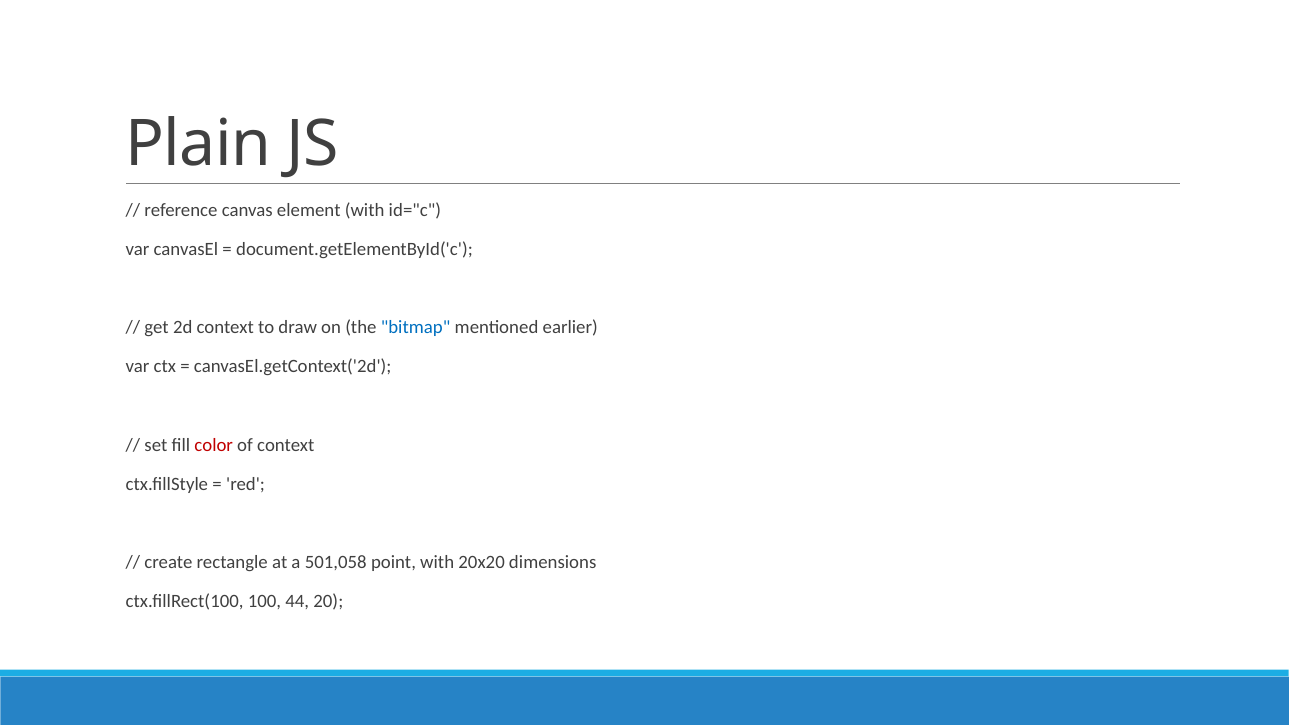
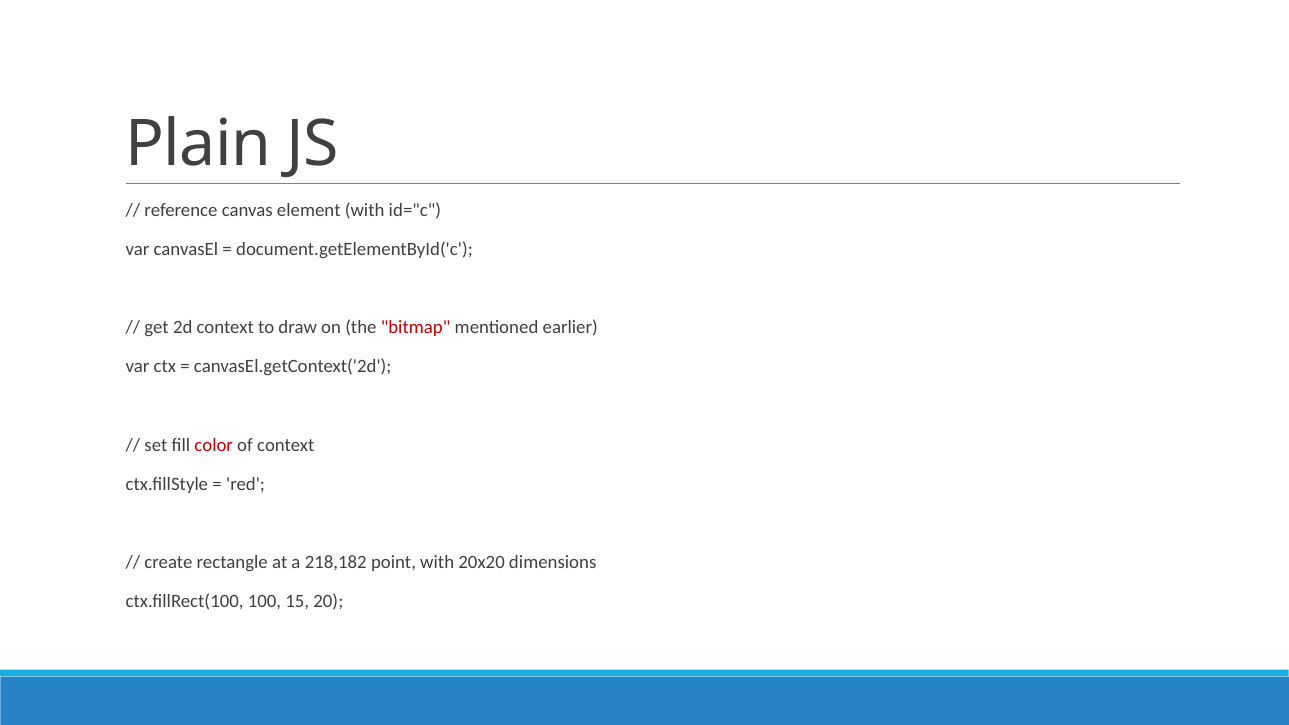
bitmap colour: blue -> red
501,058: 501,058 -> 218,182
44: 44 -> 15
